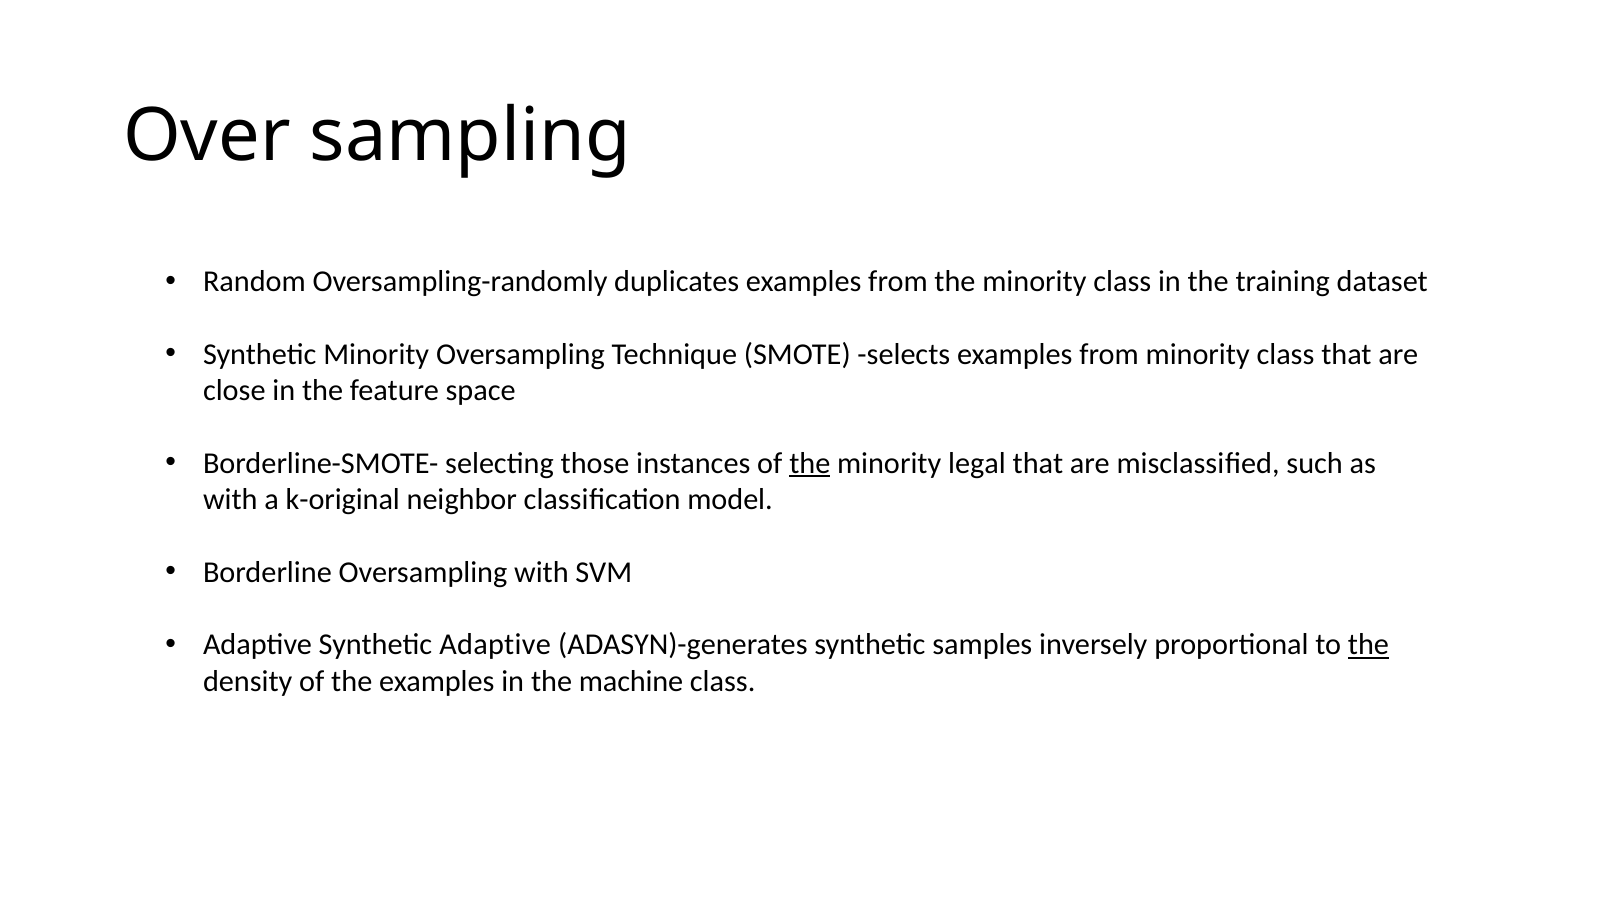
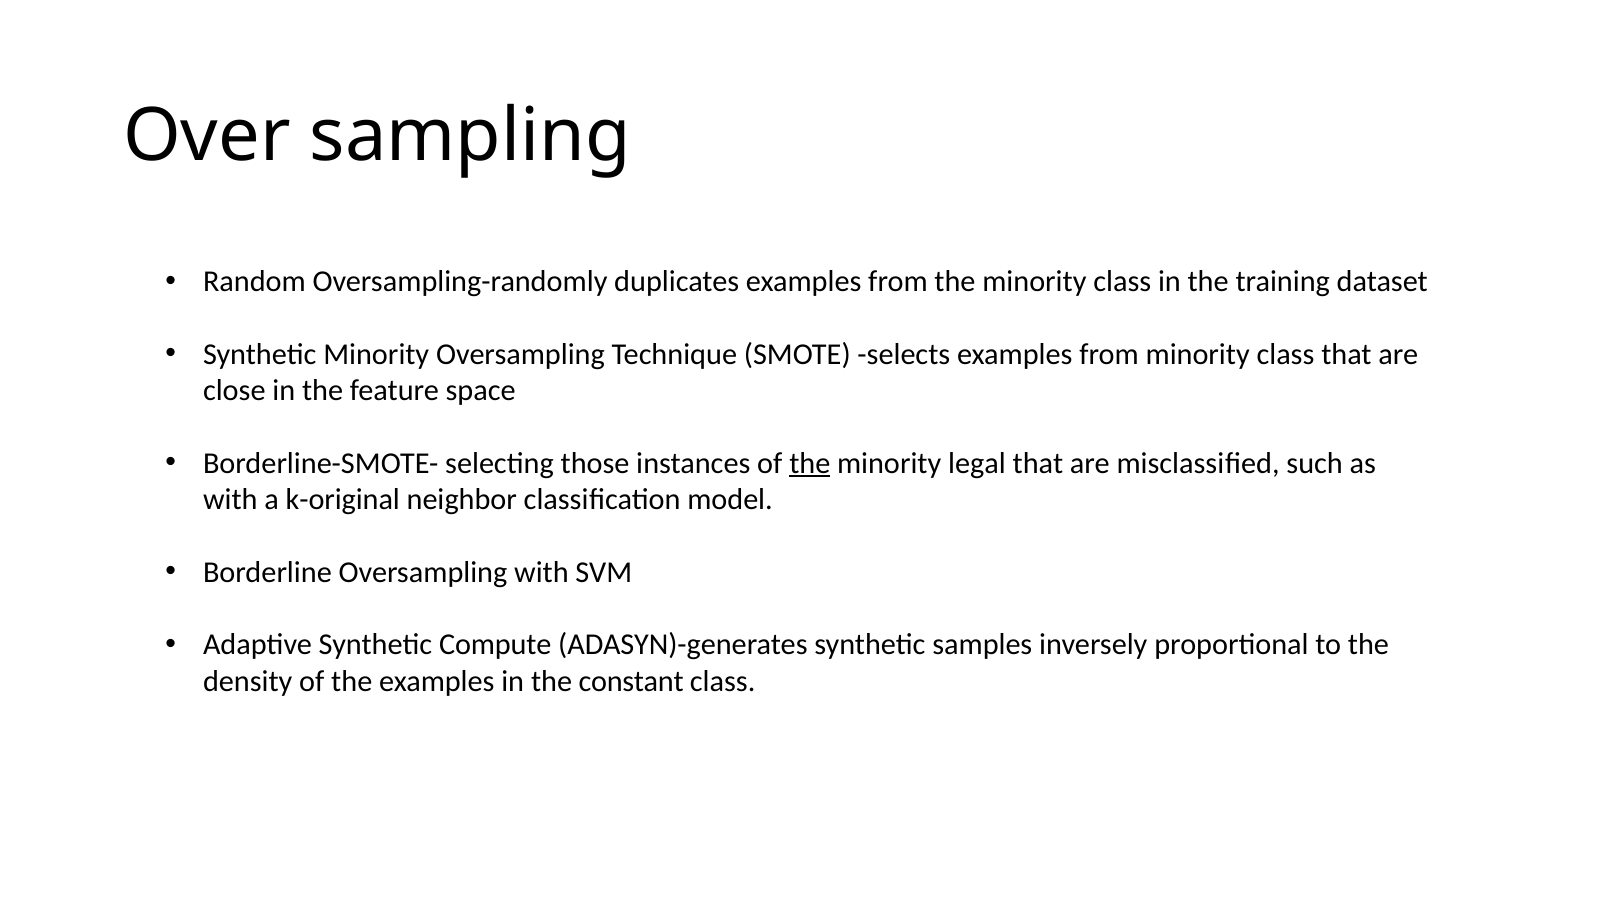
Synthetic Adaptive: Adaptive -> Compute
the at (1368, 645) underline: present -> none
machine: machine -> constant
